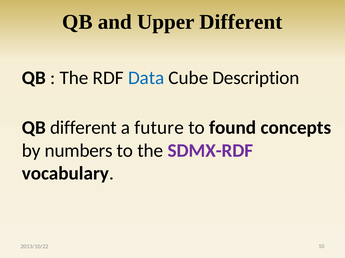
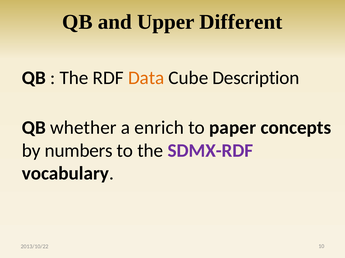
Data colour: blue -> orange
QB different: different -> whether
future: future -> enrich
found: found -> paper
